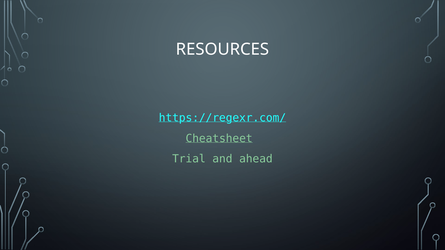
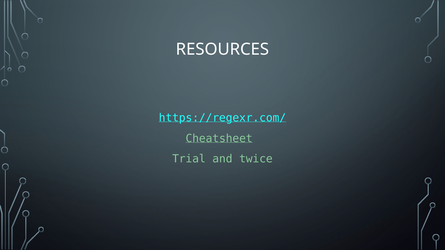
ahead: ahead -> twice
